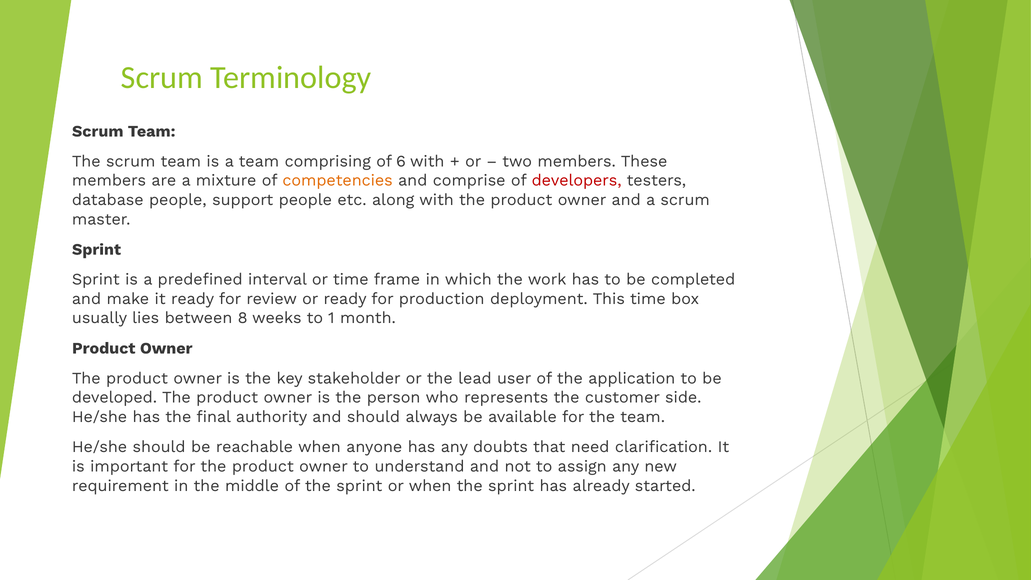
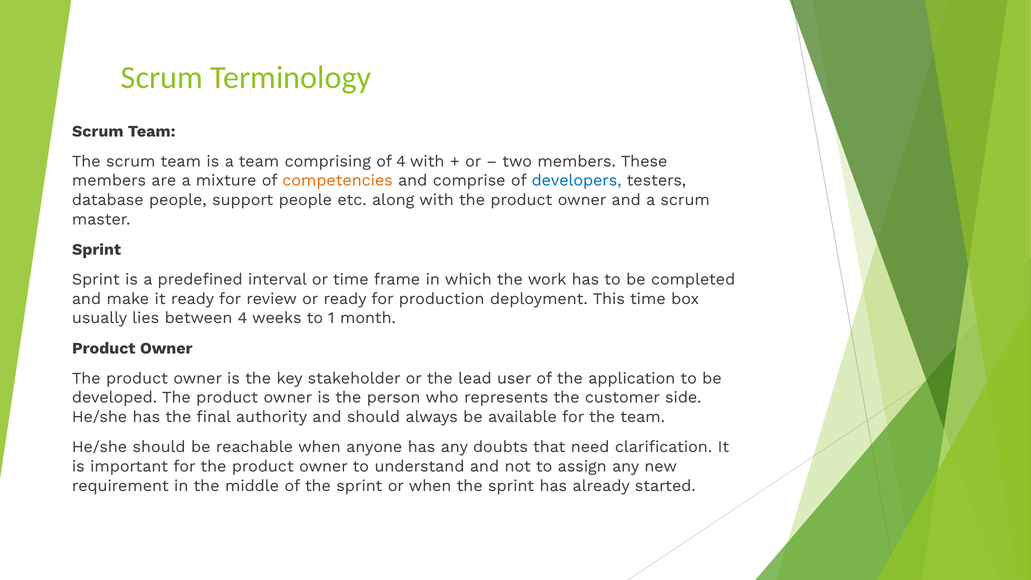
of 6: 6 -> 4
developers colour: red -> blue
between 8: 8 -> 4
